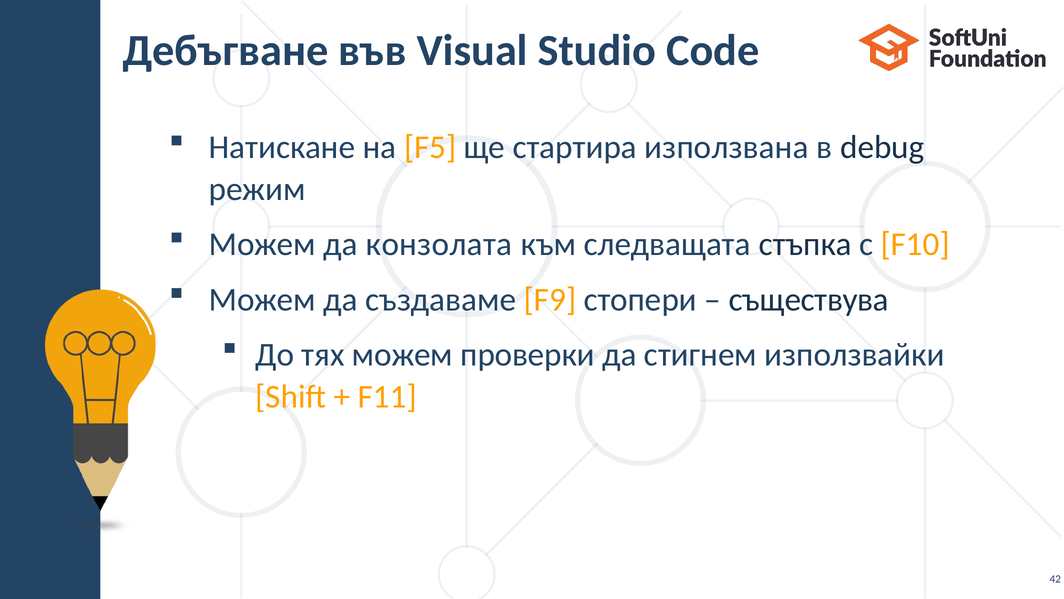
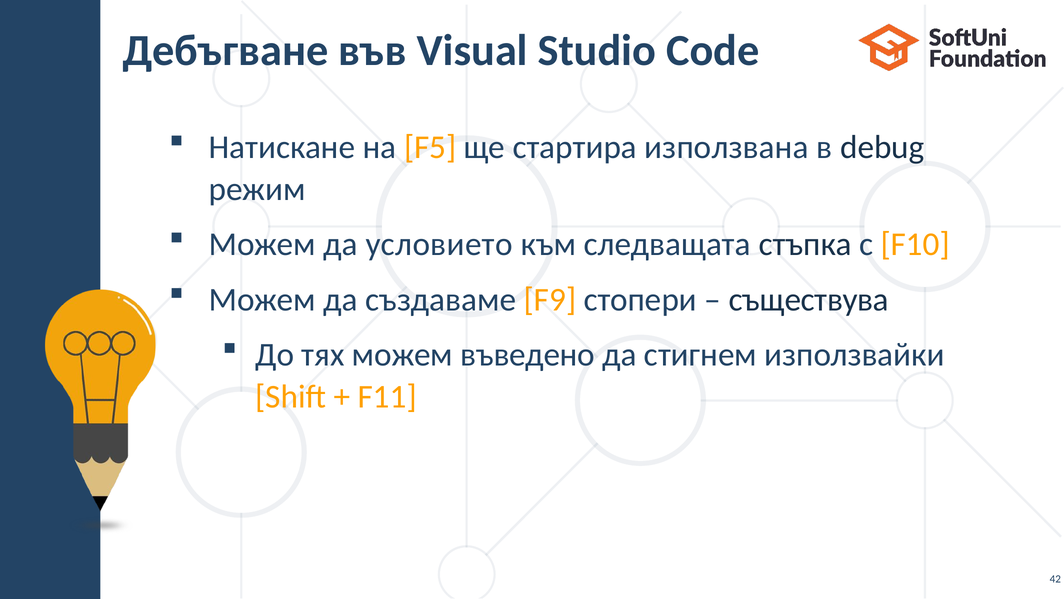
конзолата: конзолата -> условието
проверки: проверки -> въведено
